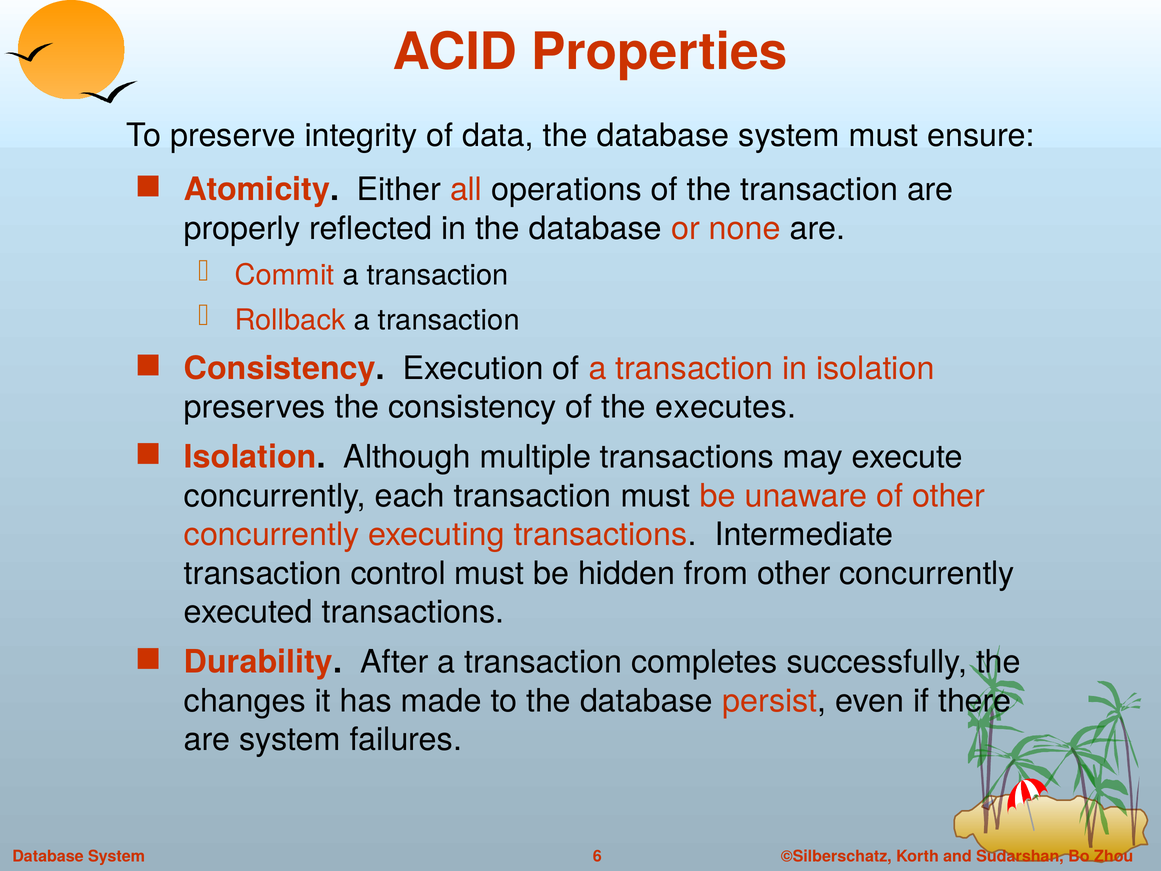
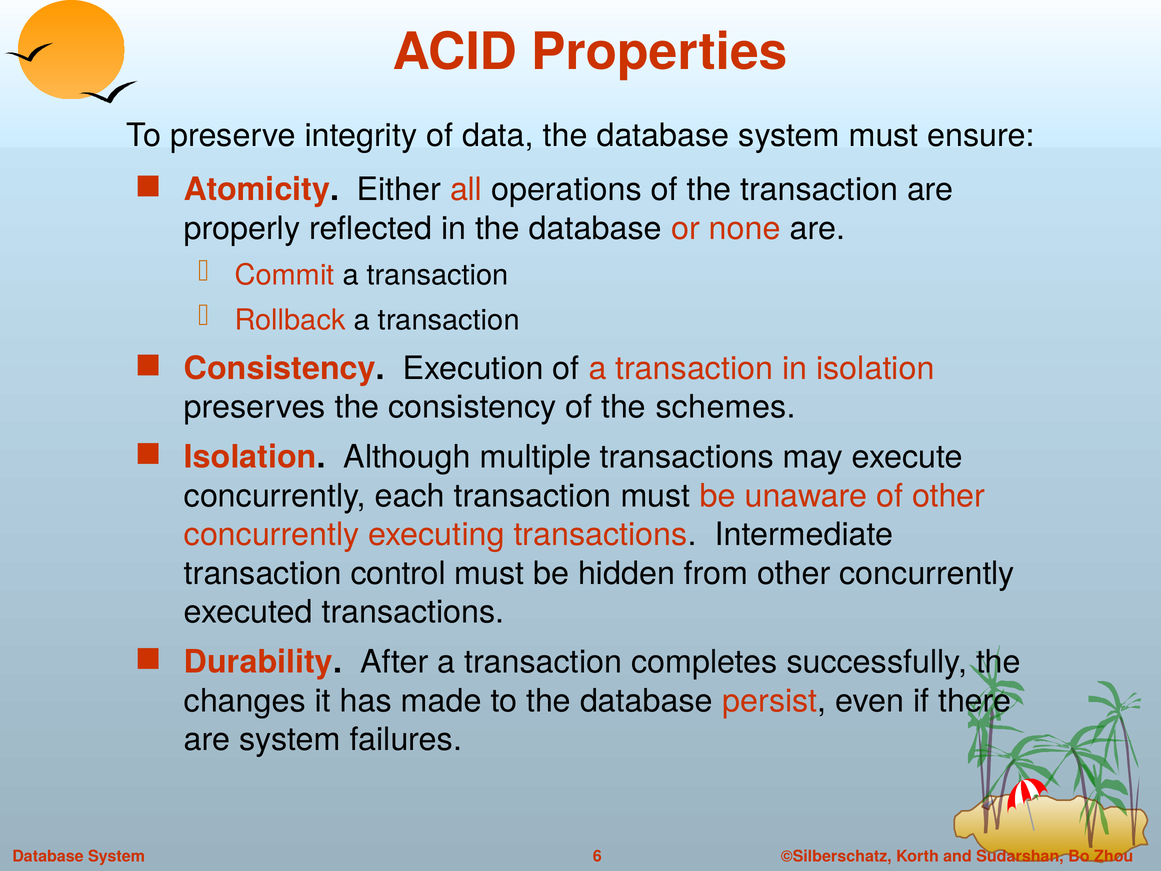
executes: executes -> schemes
